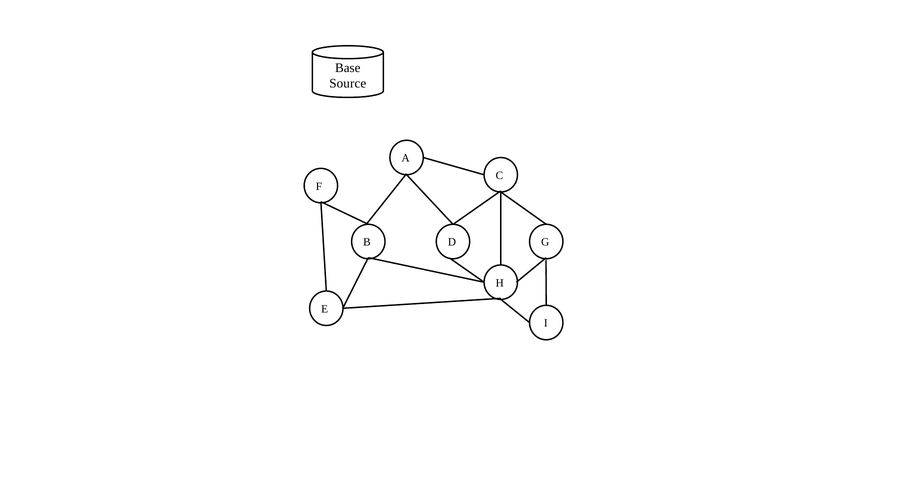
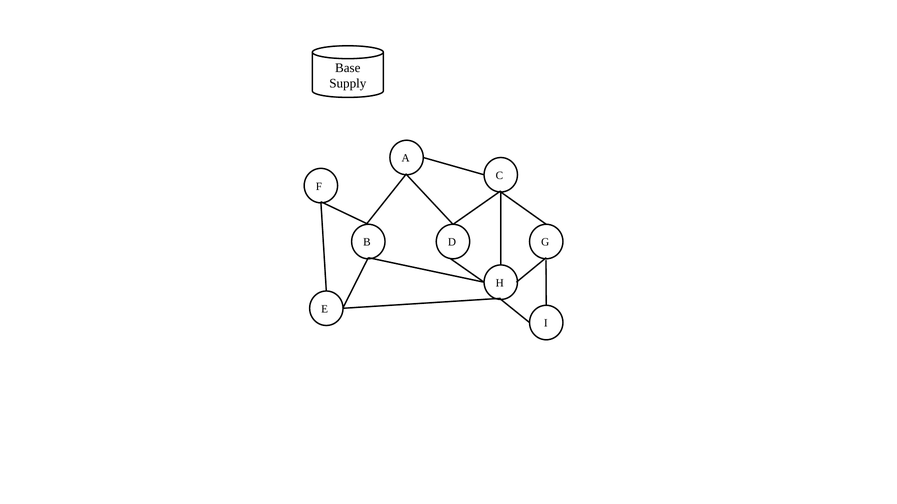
Source: Source -> Supply
